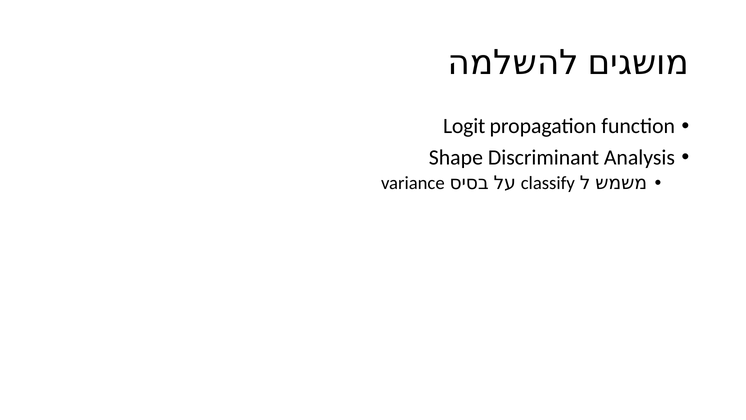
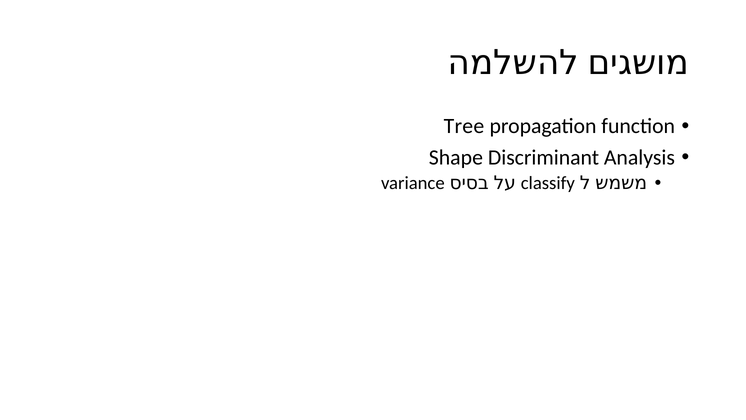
Logit: Logit -> Tree
